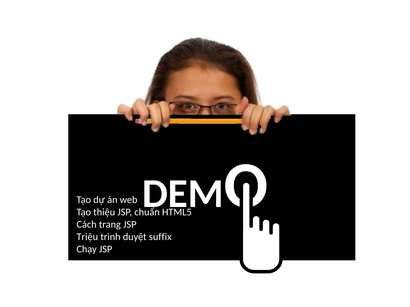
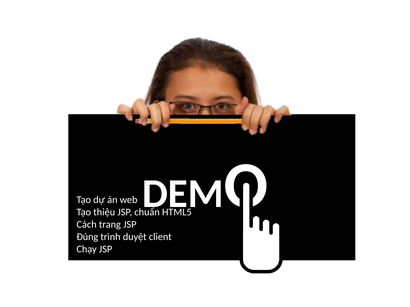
Triệu: Triệu -> Đúng
suffix: suffix -> client
